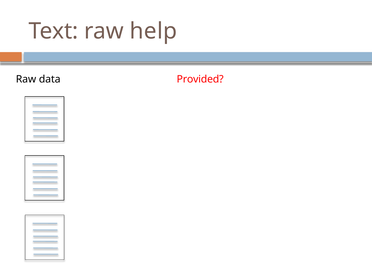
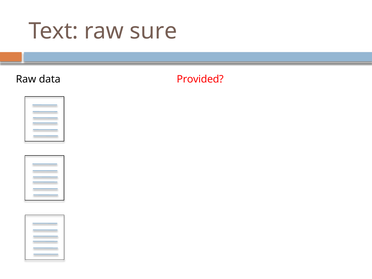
help: help -> sure
